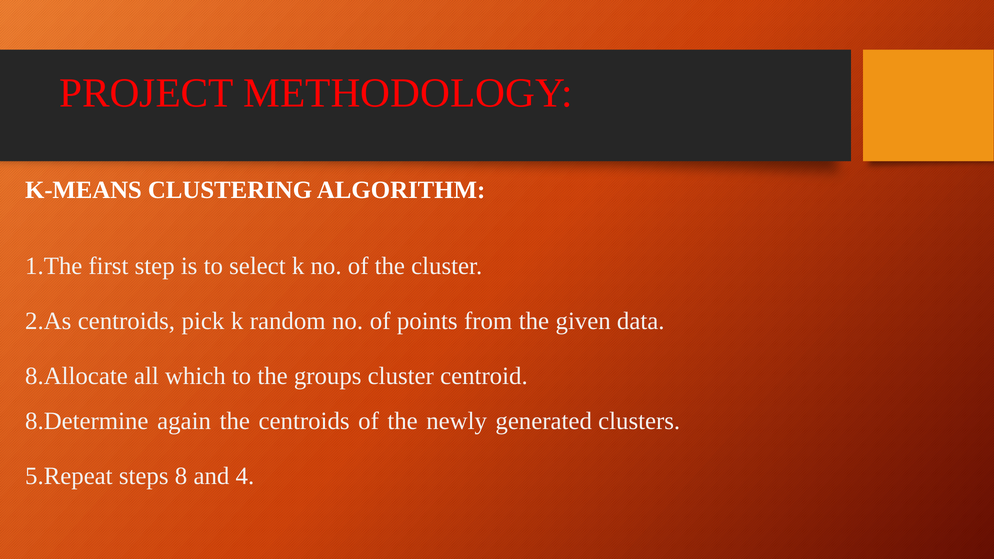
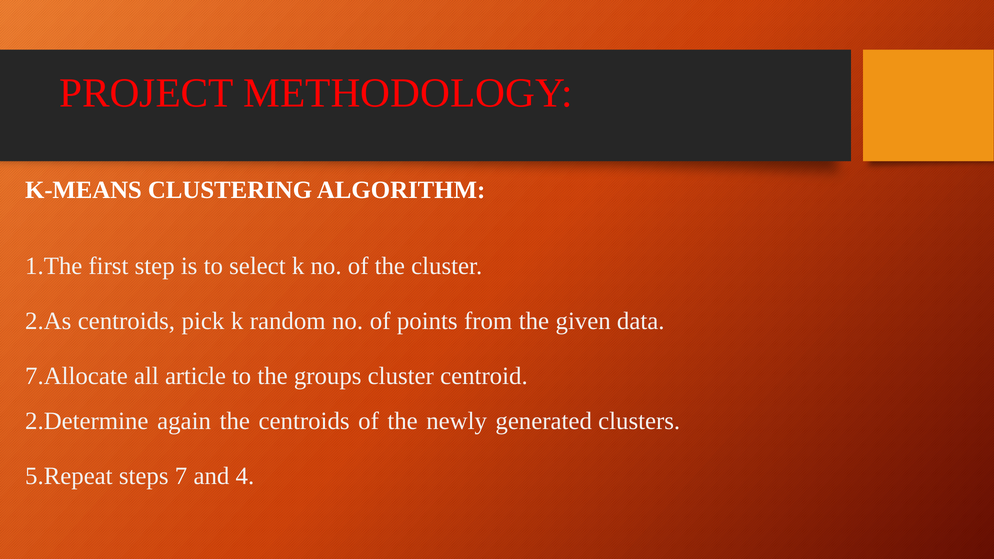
8.Allocate: 8.Allocate -> 7.Allocate
which: which -> article
8.Determine: 8.Determine -> 2.Determine
8: 8 -> 7
